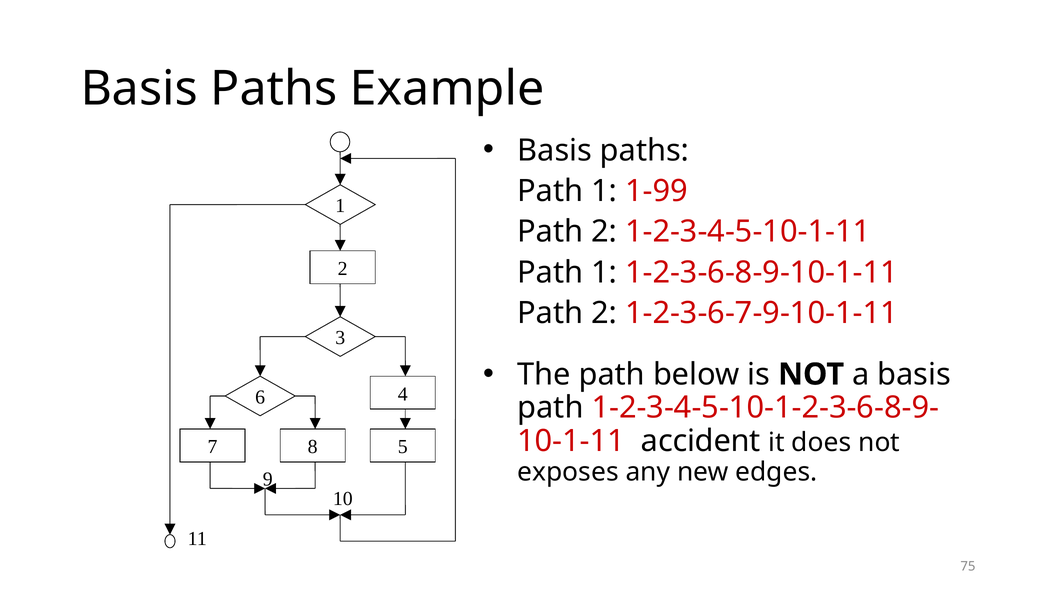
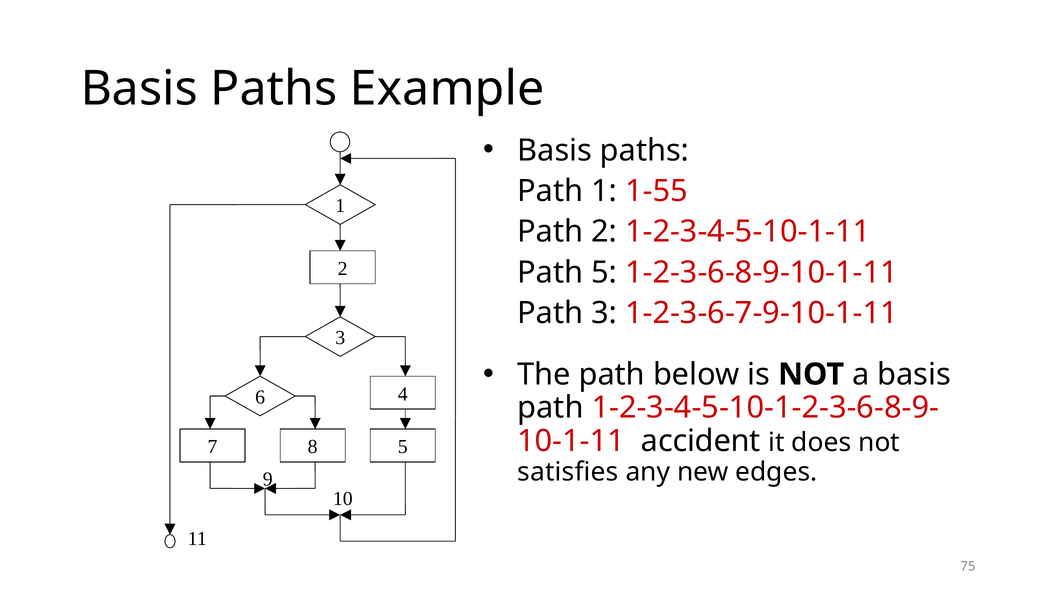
1-99: 1-99 -> 1-55
1 at (604, 272): 1 -> 5
2 at (604, 313): 2 -> 3
exposes: exposes -> satisfies
